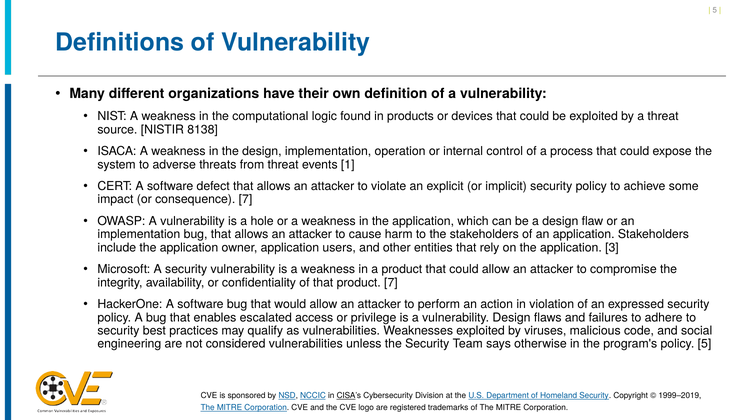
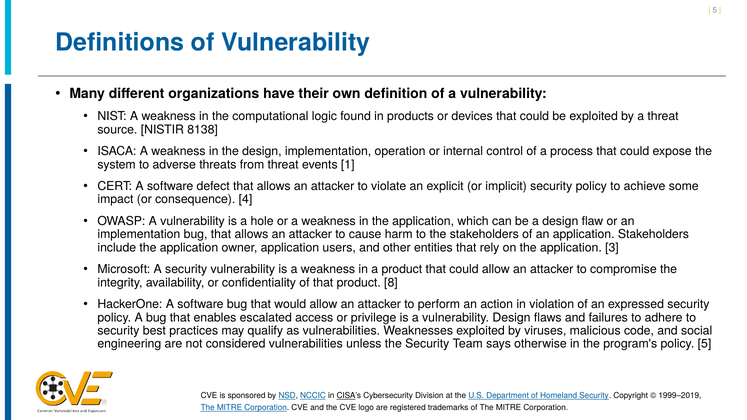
consequence 7: 7 -> 4
product 7: 7 -> 8
